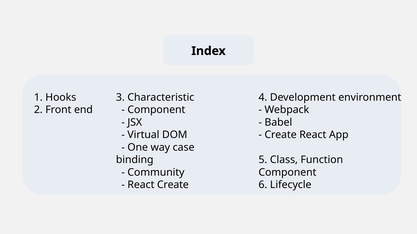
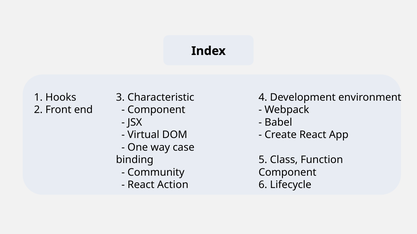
React Create: Create -> Action
